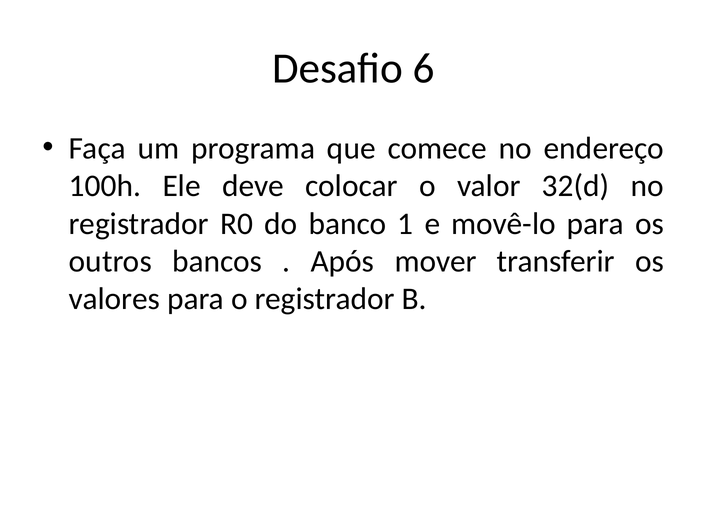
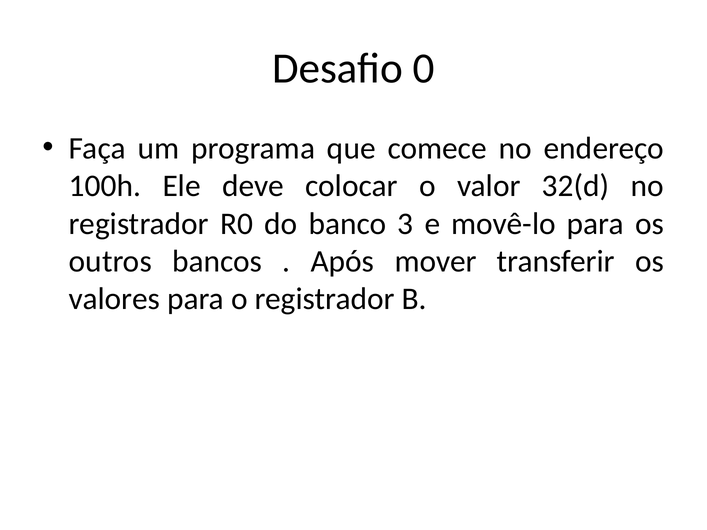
6: 6 -> 0
1: 1 -> 3
